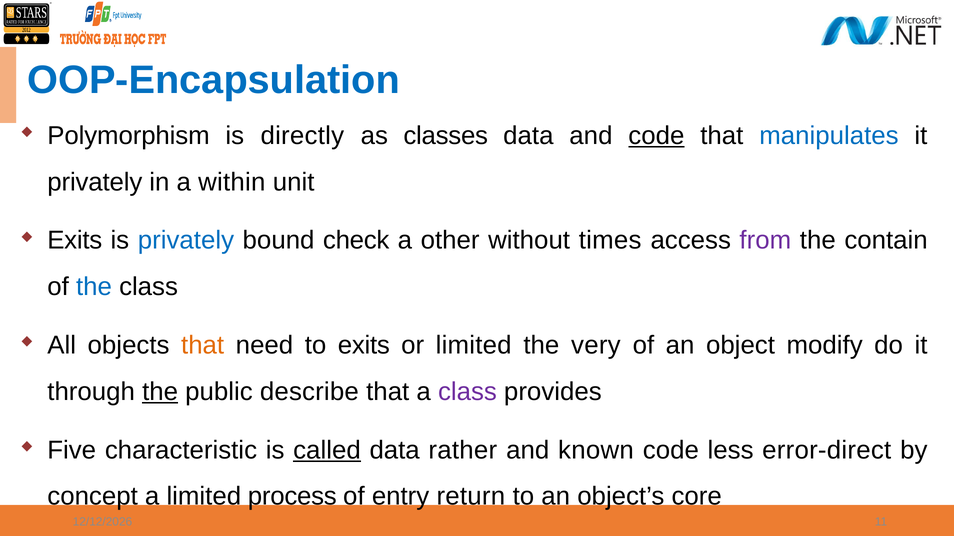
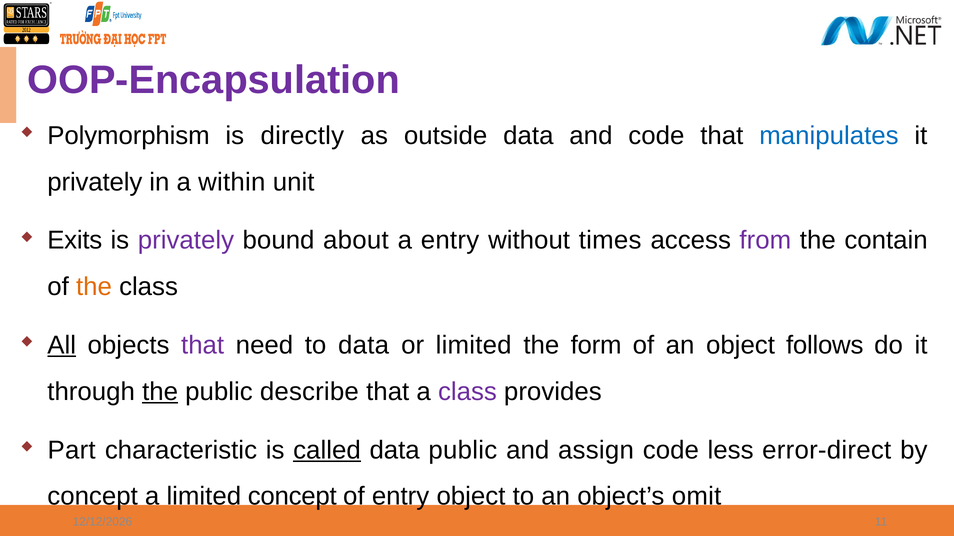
OOP-Encapsulation colour: blue -> purple
classes: classes -> outside
code at (656, 136) underline: present -> none
privately at (186, 241) colour: blue -> purple
check: check -> about
a other: other -> entry
the at (94, 287) colour: blue -> orange
All underline: none -> present
that at (203, 346) colour: orange -> purple
to exits: exits -> data
very: very -> form
modify: modify -> follows
Five: Five -> Part
data rather: rather -> public
known: known -> assign
limited process: process -> concept
entry return: return -> object
core: core -> omit
